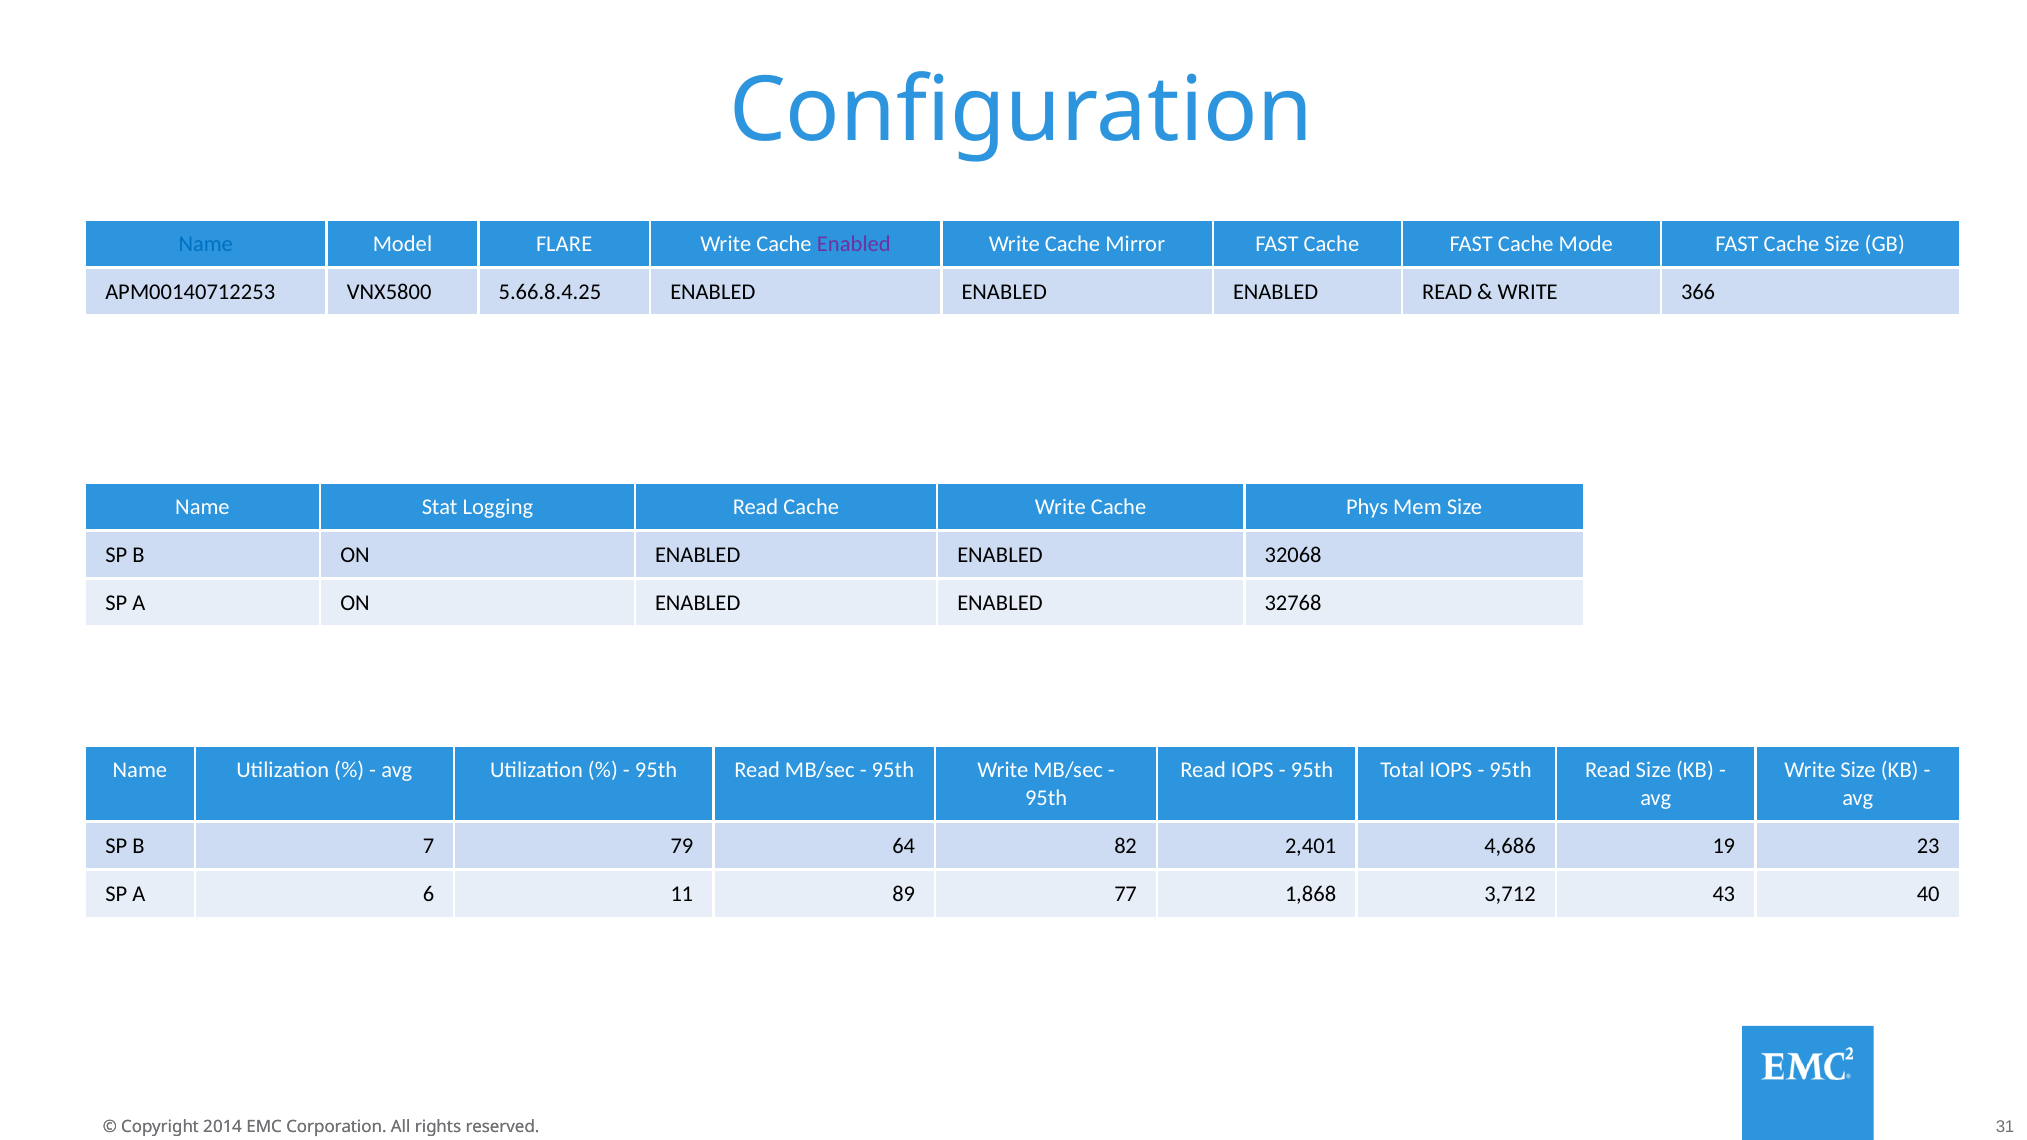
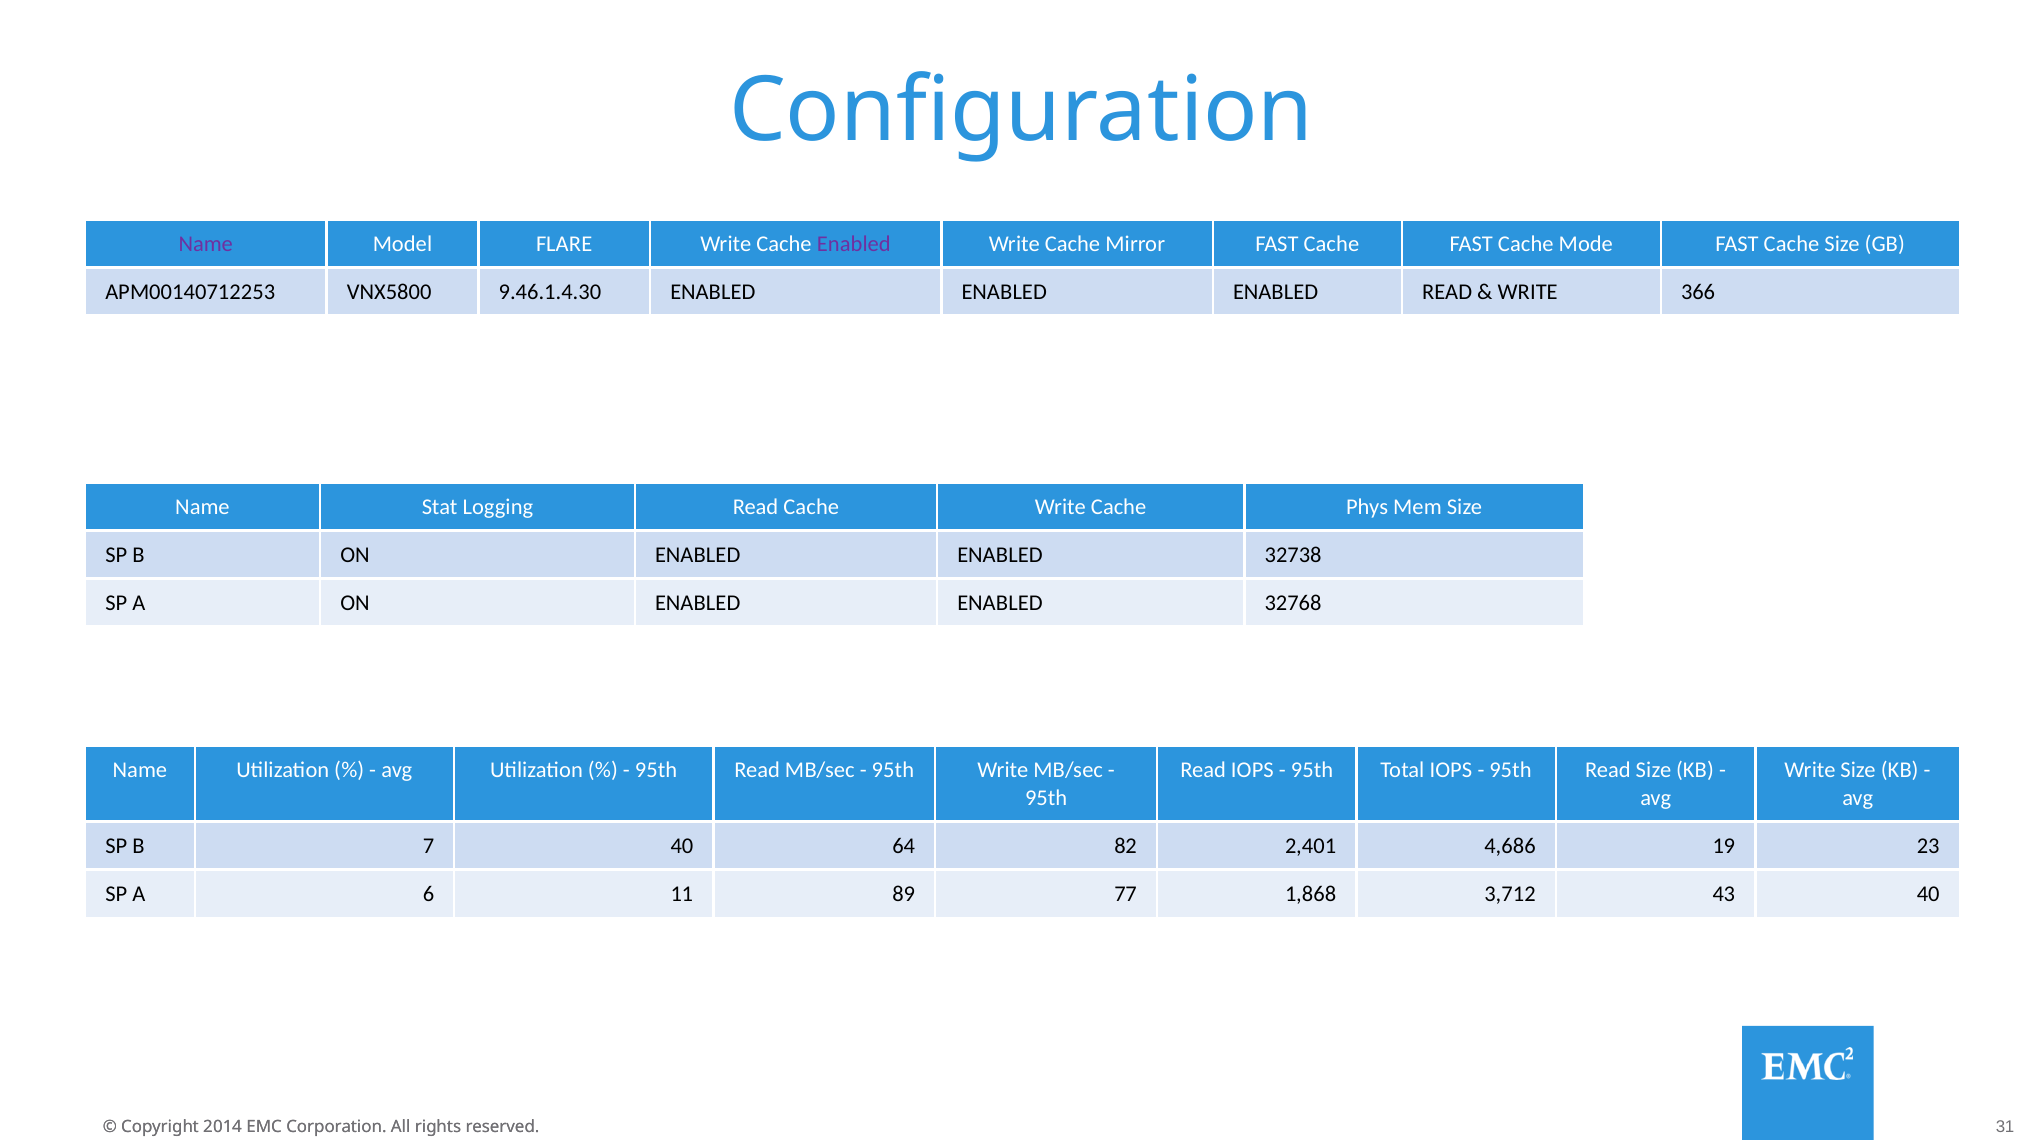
Name at (206, 244) colour: blue -> purple
5.66.8.4.25: 5.66.8.4.25 -> 9.46.1.4.30
32068: 32068 -> 32738
7 79: 79 -> 40
